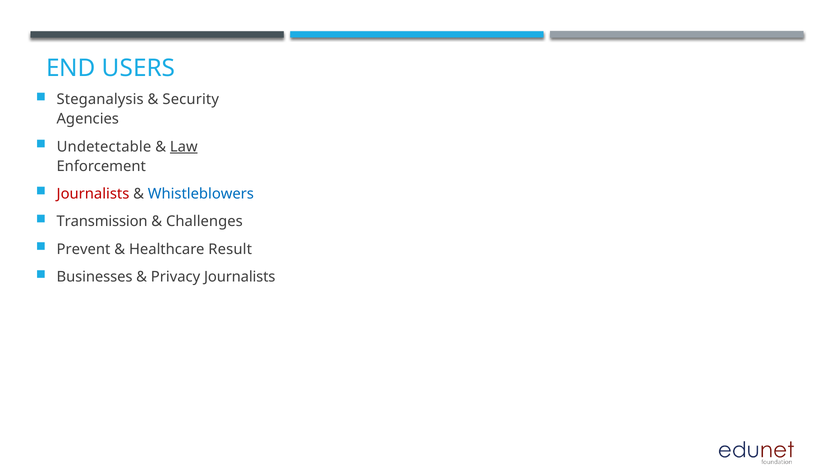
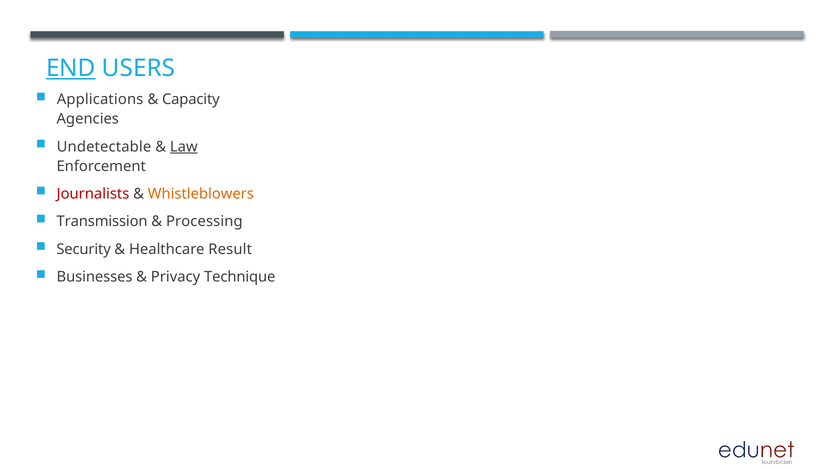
END underline: none -> present
Steganalysis: Steganalysis -> Applications
Security: Security -> Capacity
Whistleblowers colour: blue -> orange
Challenges: Challenges -> Processing
Prevent: Prevent -> Security
Privacy Journalists: Journalists -> Technique
